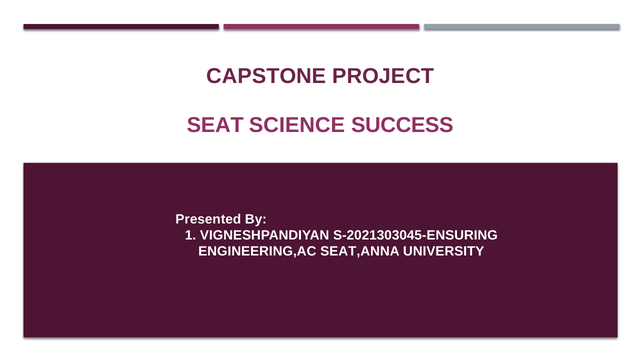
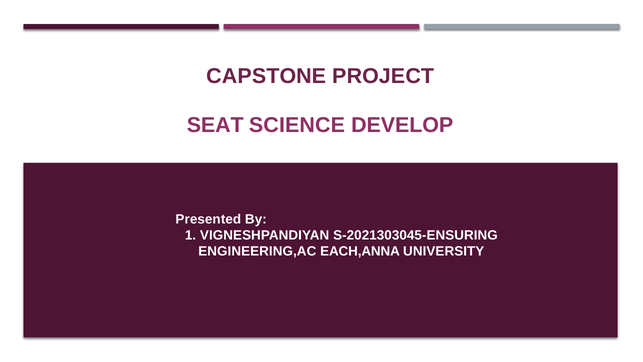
SUCCESS: SUCCESS -> DEVELOP
SEAT,ANNA: SEAT,ANNA -> EACH,ANNA
